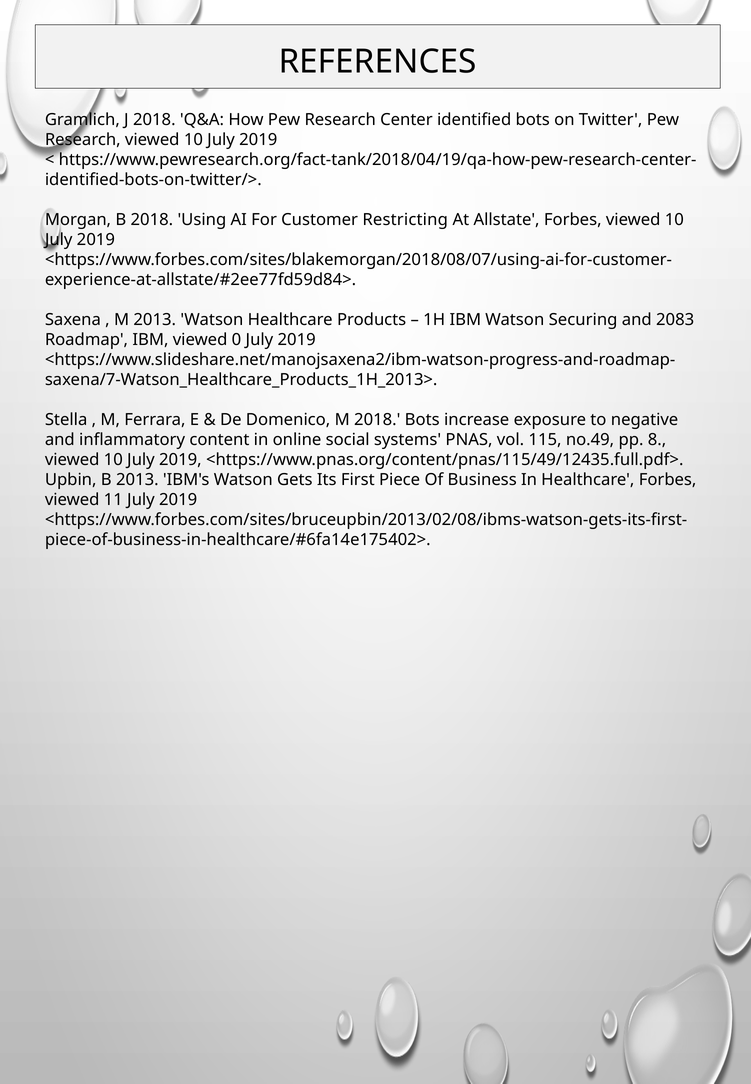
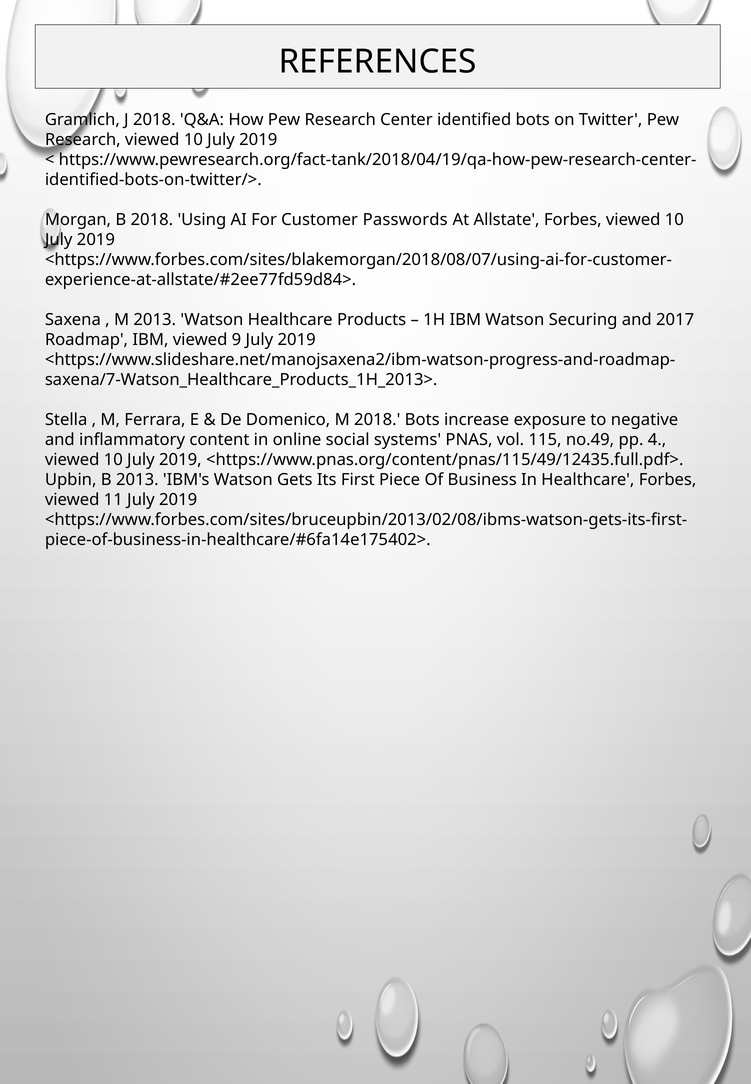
Restricting: Restricting -> Passwords
2083: 2083 -> 2017
0: 0 -> 9
8: 8 -> 4
